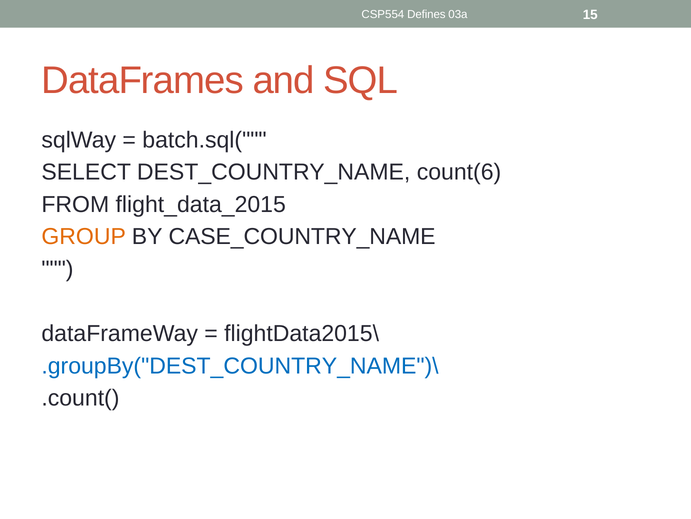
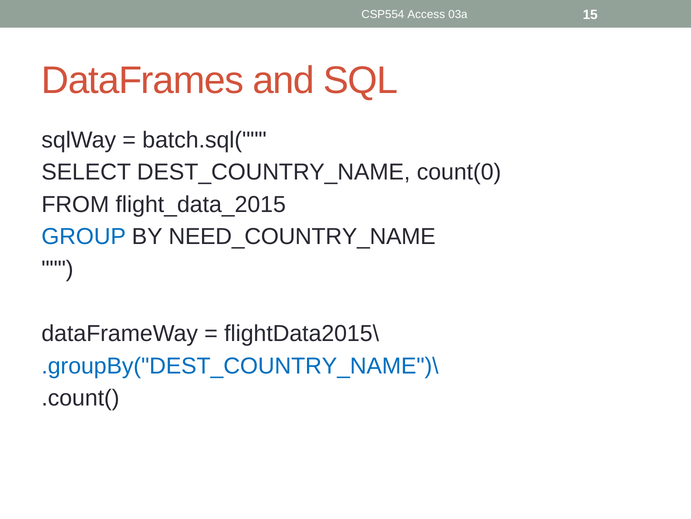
Defines: Defines -> Access
count(6: count(6 -> count(0
GROUP colour: orange -> blue
CASE_COUNTRY_NAME: CASE_COUNTRY_NAME -> NEED_COUNTRY_NAME
